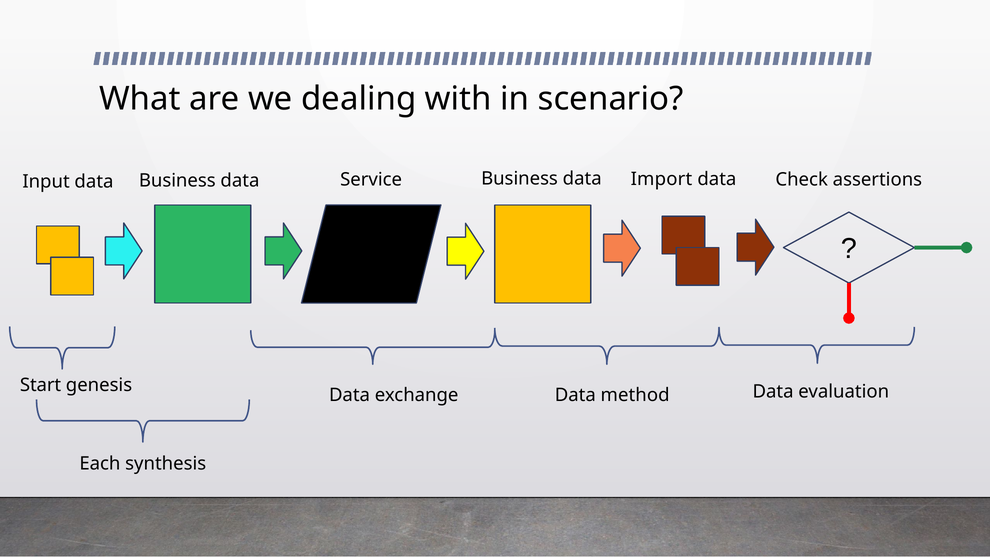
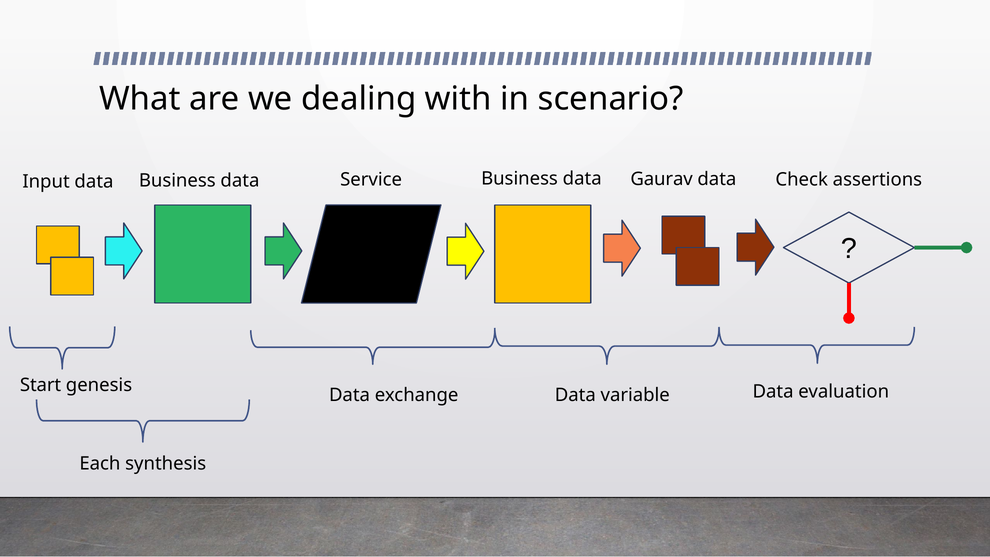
Import: Import -> Gaurav
method: method -> variable
